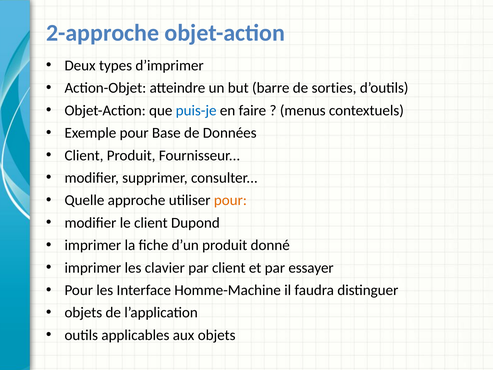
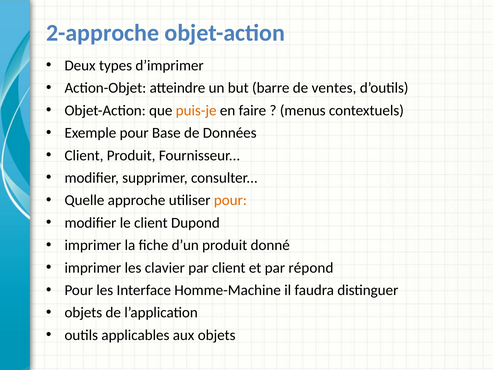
sorties: sorties -> ventes
puis-je colour: blue -> orange
essayer: essayer -> répond
